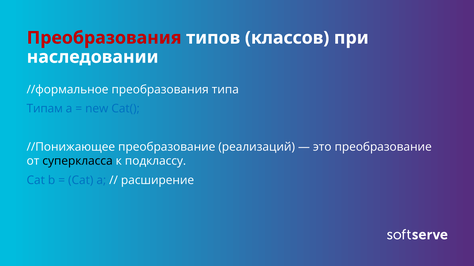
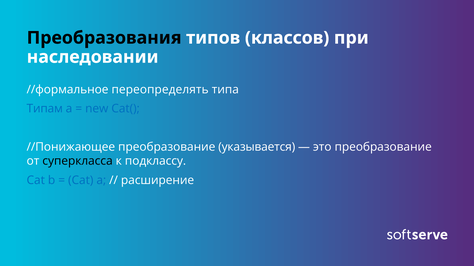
Преобразования at (104, 38) colour: red -> black
//формальное преобразования: преобразования -> переопределять
реализаций: реализаций -> указывается
